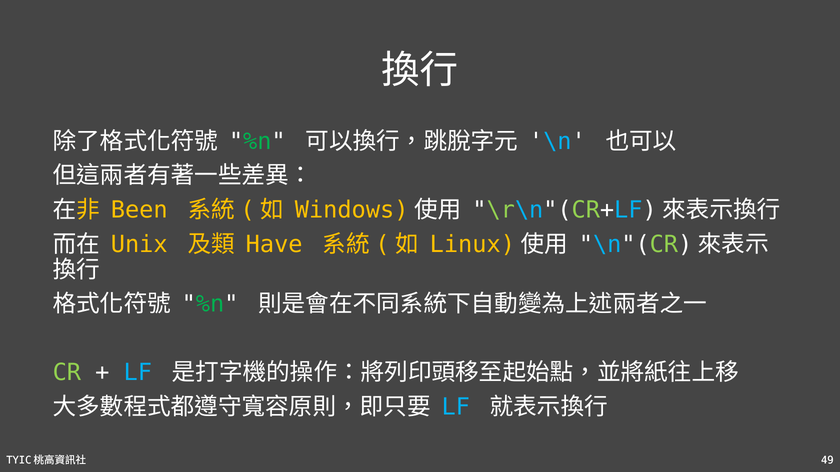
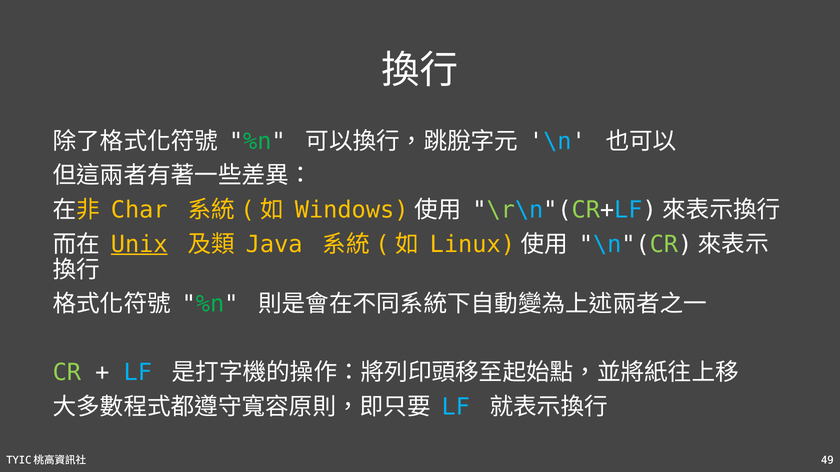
Been: Been -> Char
Unix underline: none -> present
Have: Have -> Java
